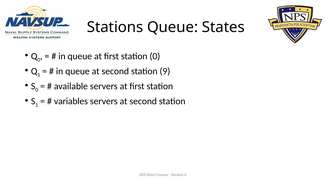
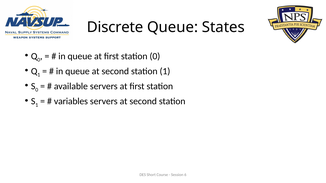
Stations: Stations -> Discrete
station 9: 9 -> 1
